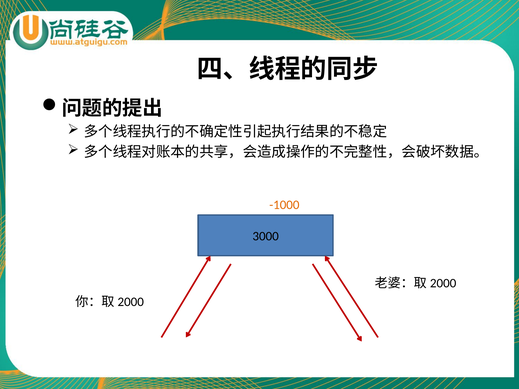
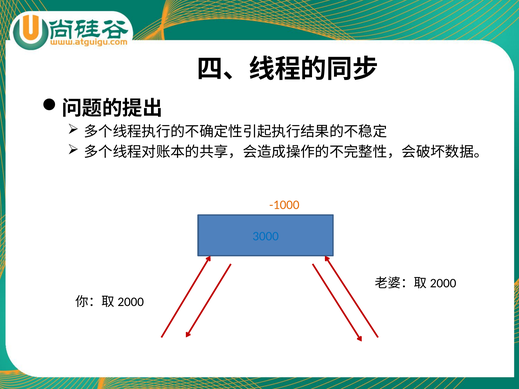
3000 colour: black -> blue
